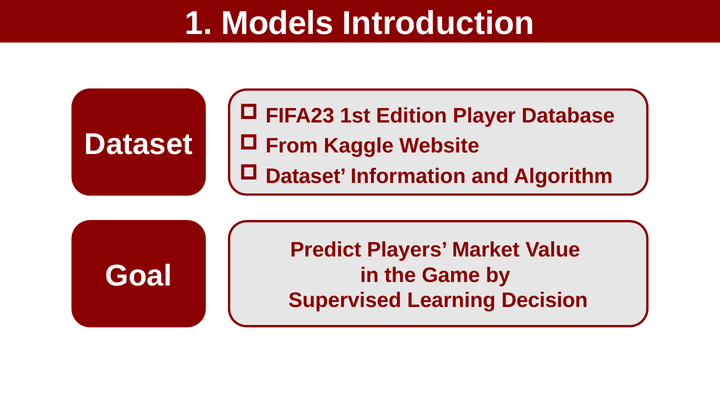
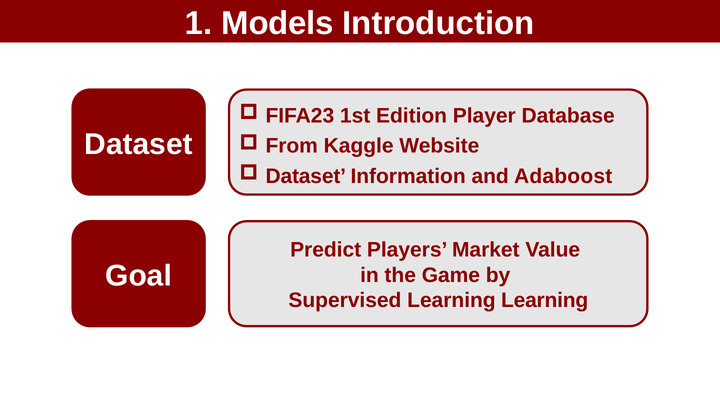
Algorithm: Algorithm -> Adaboost
Learning Decision: Decision -> Learning
